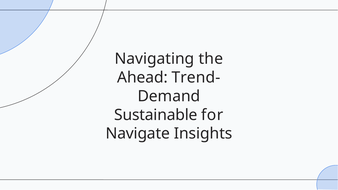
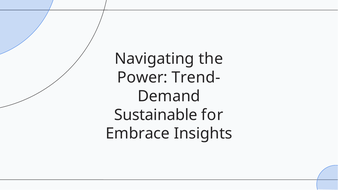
Ahead: Ahead -> Power
Navigate: Navigate -> Embrace
